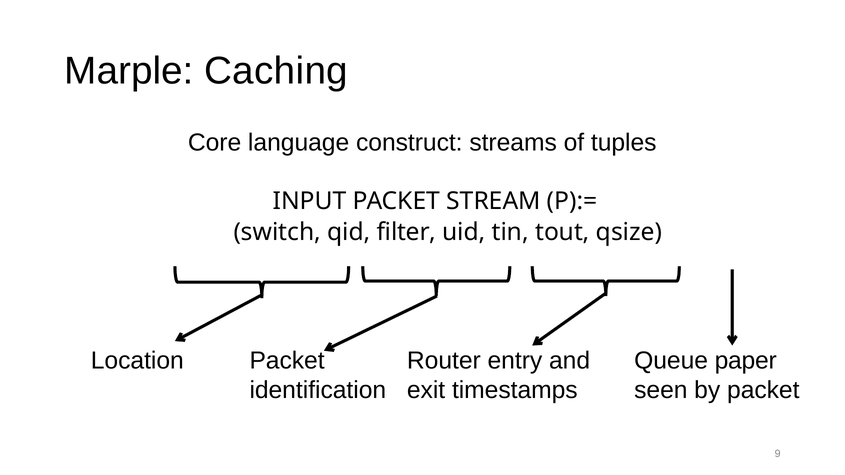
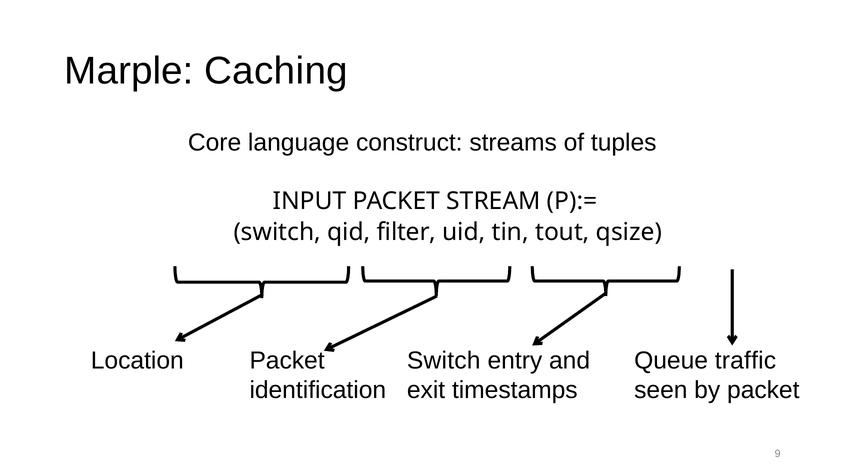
Router at (444, 361): Router -> Switch
paper: paper -> traffic
